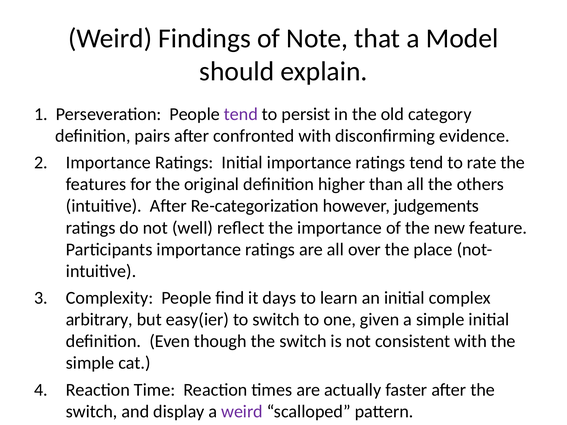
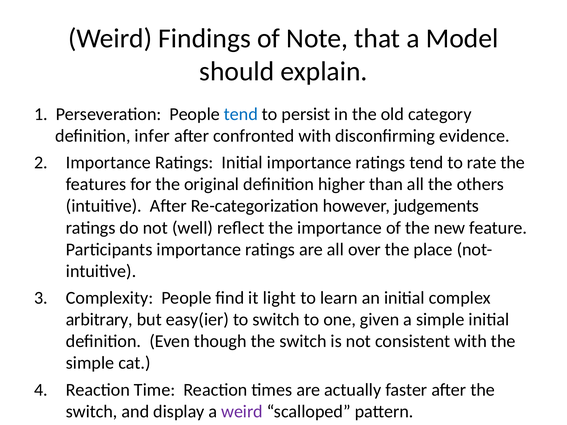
tend at (241, 114) colour: purple -> blue
pairs: pairs -> infer
days: days -> light
